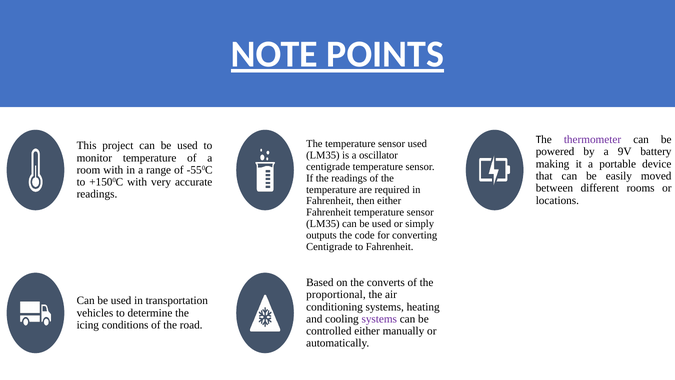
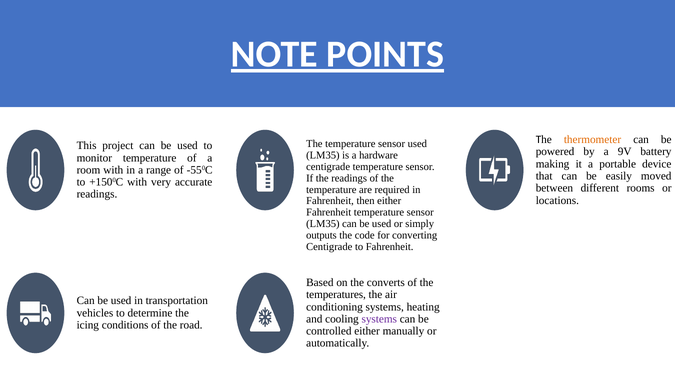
thermometer colour: purple -> orange
oscillator: oscillator -> hardware
proportional: proportional -> temperatures
